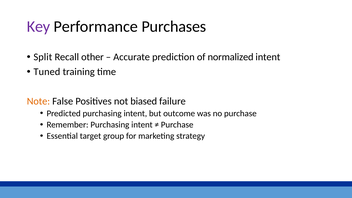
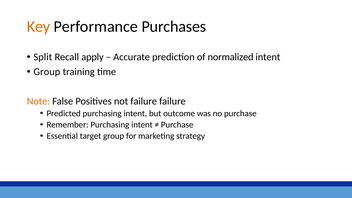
Key colour: purple -> orange
other: other -> apply
Tuned at (47, 72): Tuned -> Group
not biased: biased -> failure
